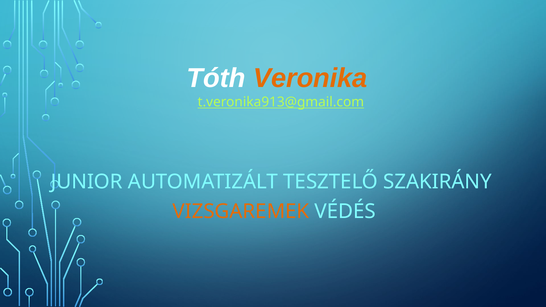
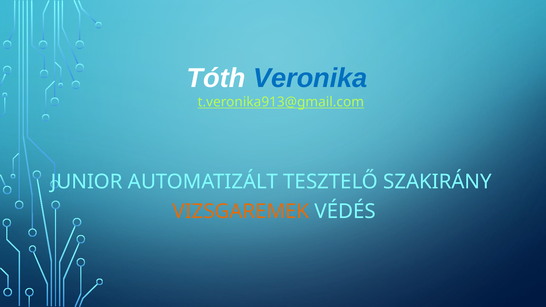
Veronika colour: orange -> blue
